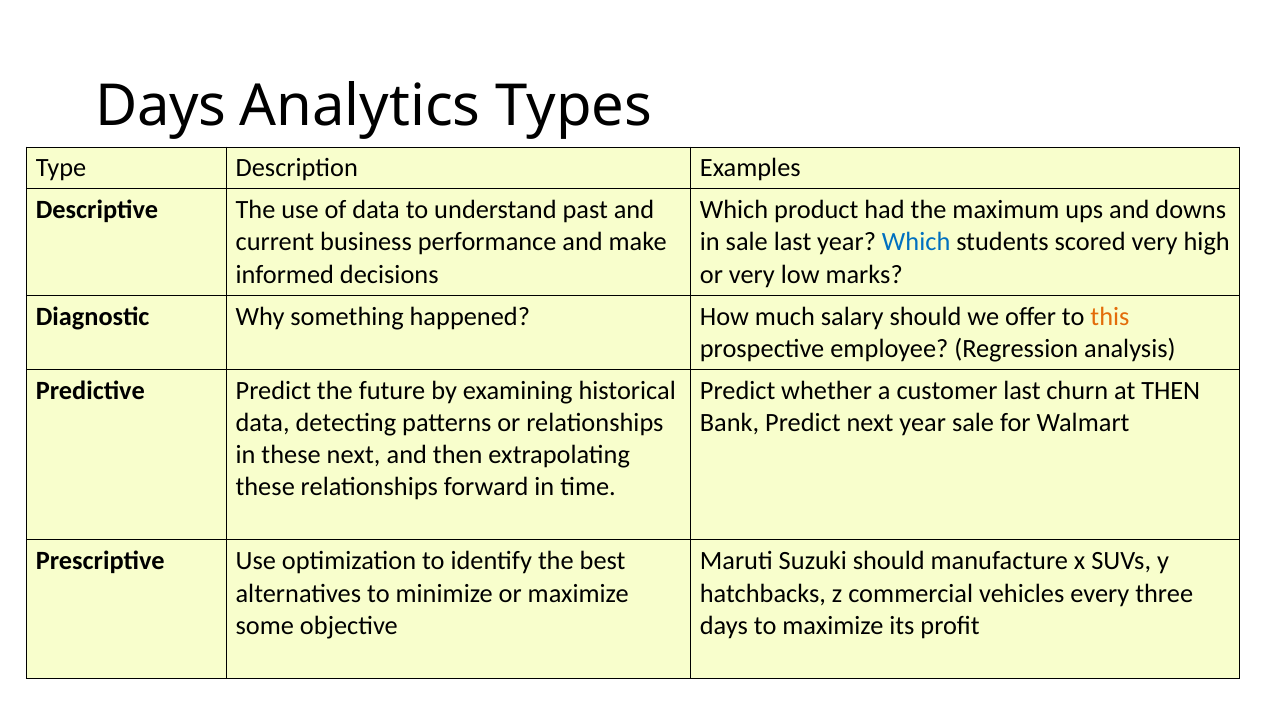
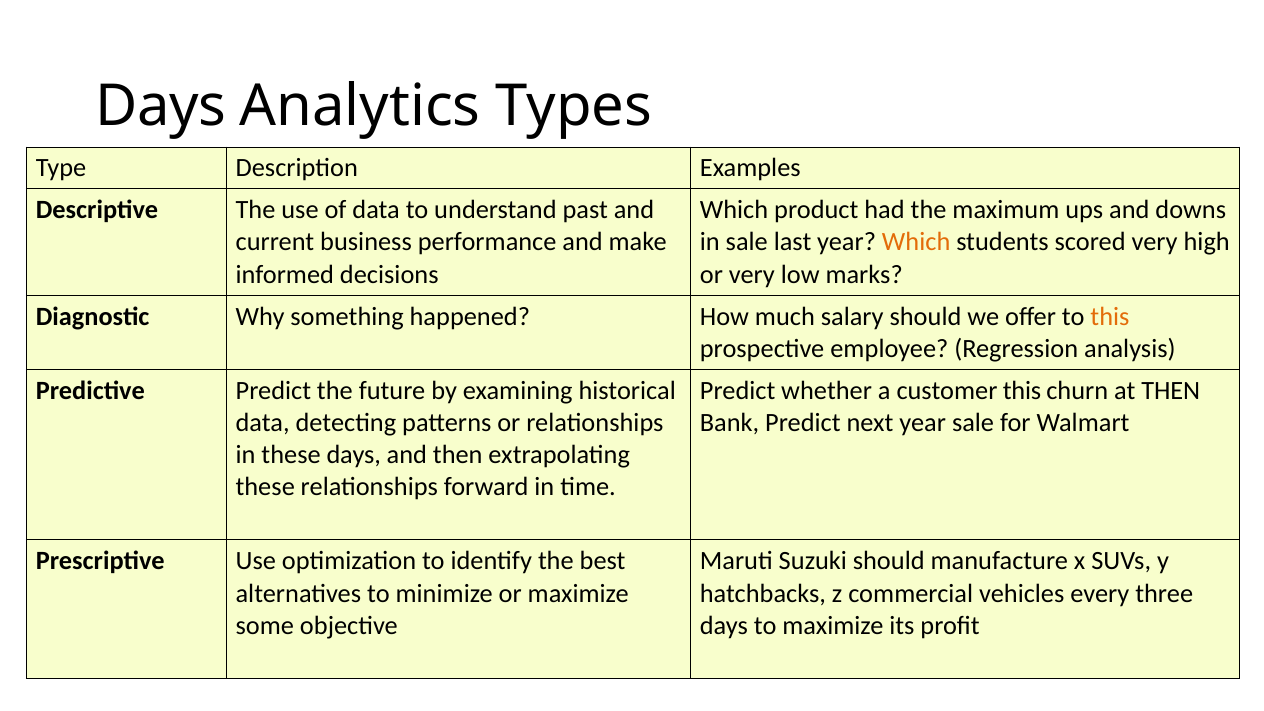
Which at (916, 242) colour: blue -> orange
customer last: last -> this
these next: next -> days
